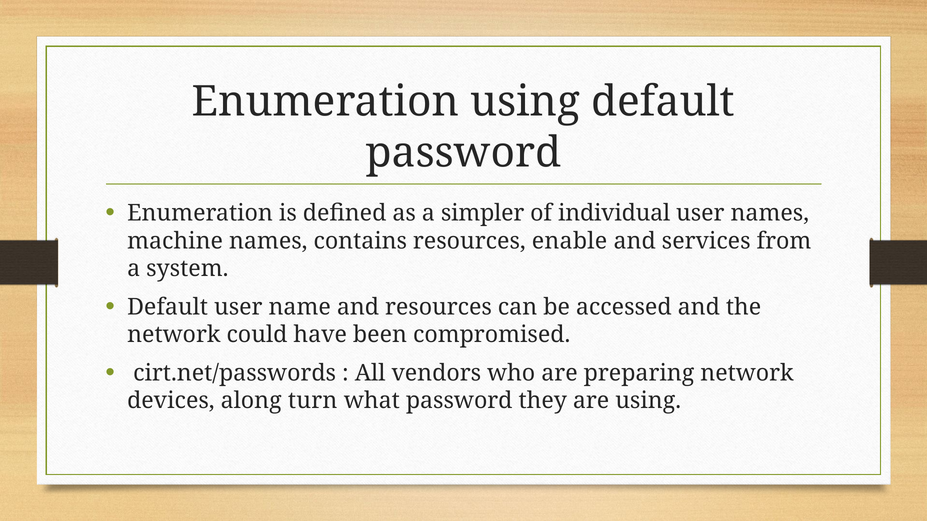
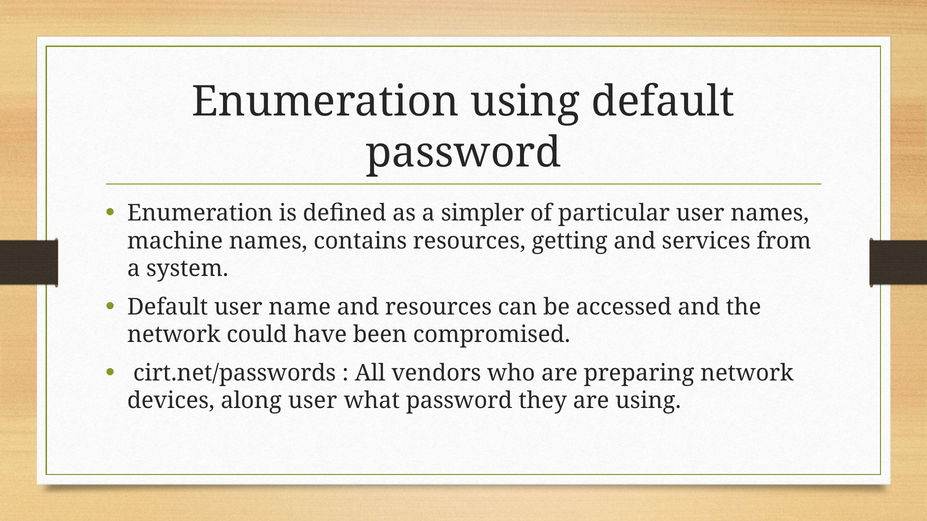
individual: individual -> particular
enable: enable -> getting
along turn: turn -> user
